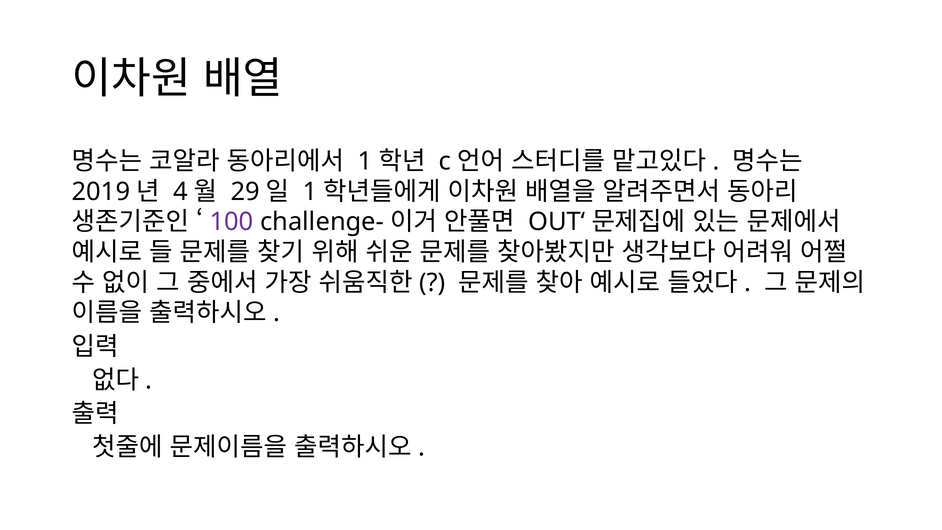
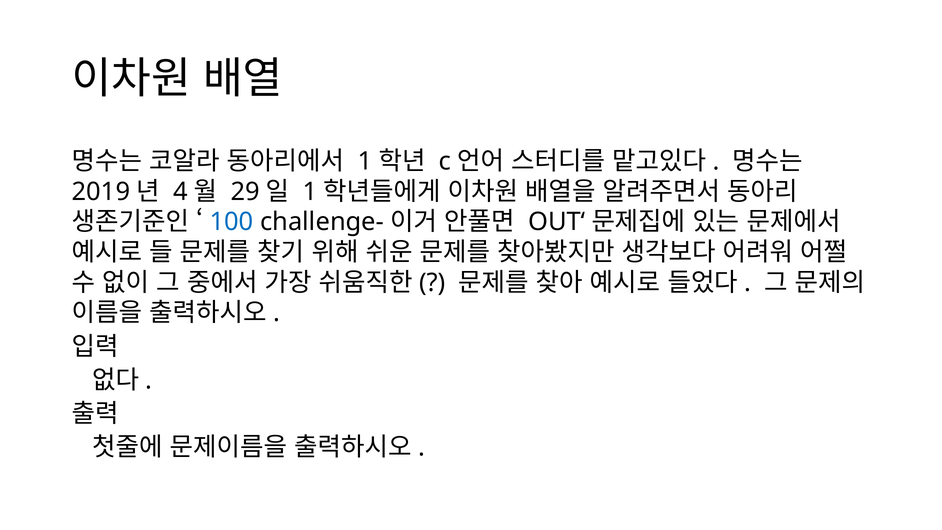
100 colour: purple -> blue
